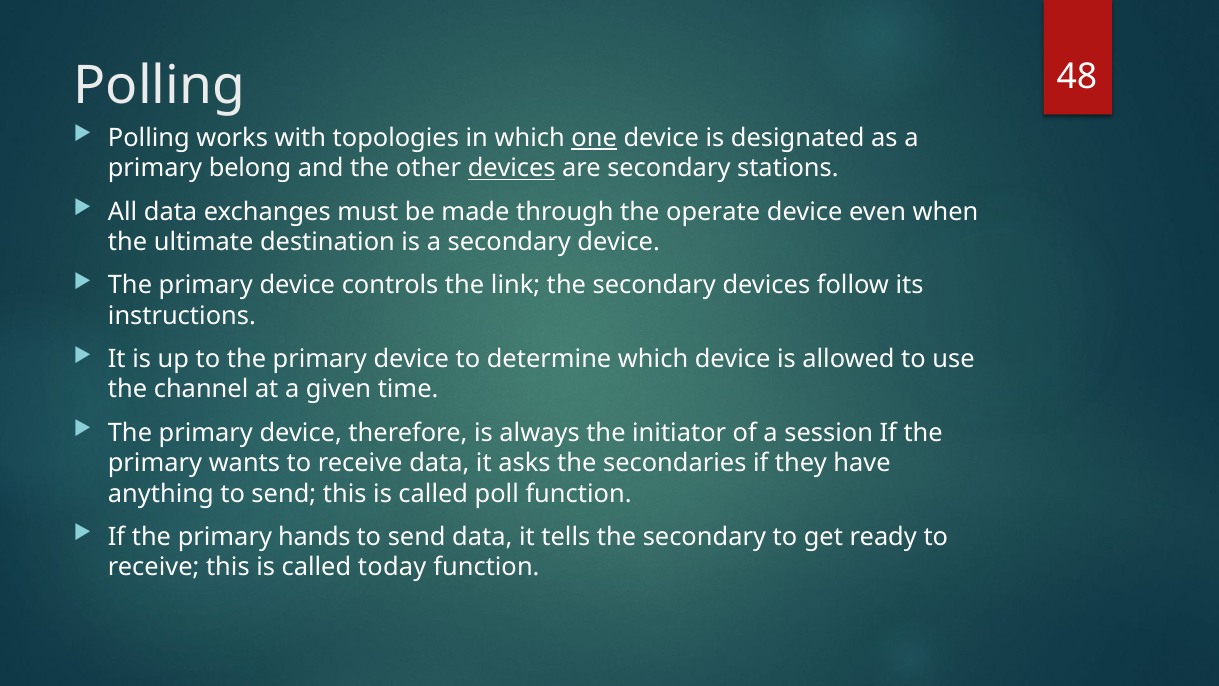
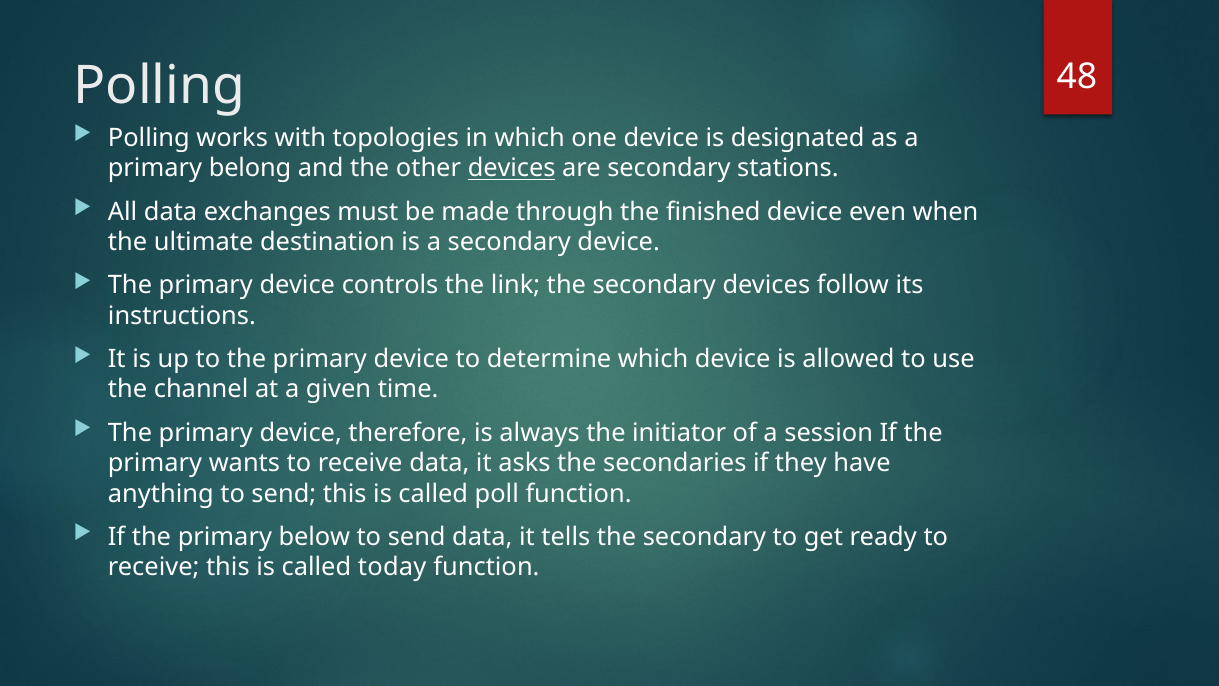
one underline: present -> none
operate: operate -> finished
hands: hands -> below
